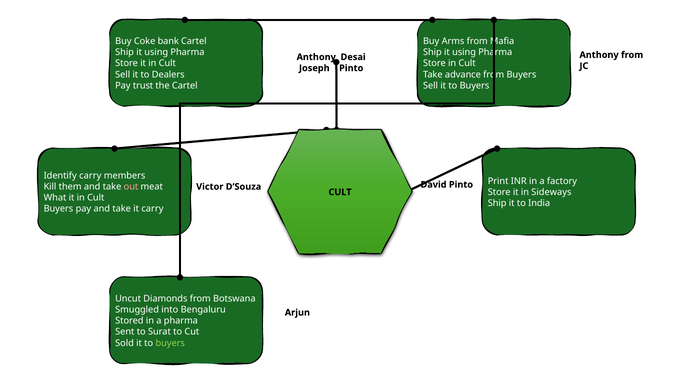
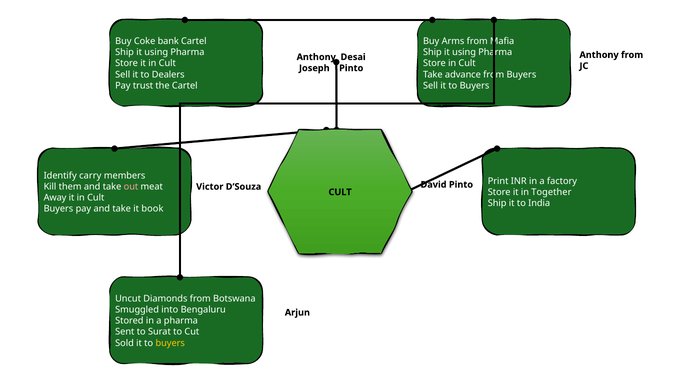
Sideways: Sideways -> Together
What: What -> Away
it carry: carry -> book
buyers at (170, 343) colour: light green -> yellow
